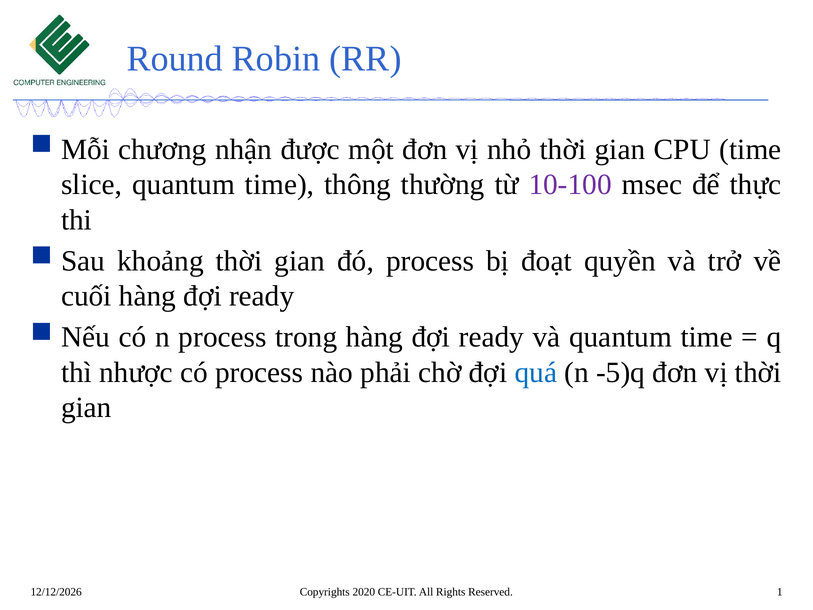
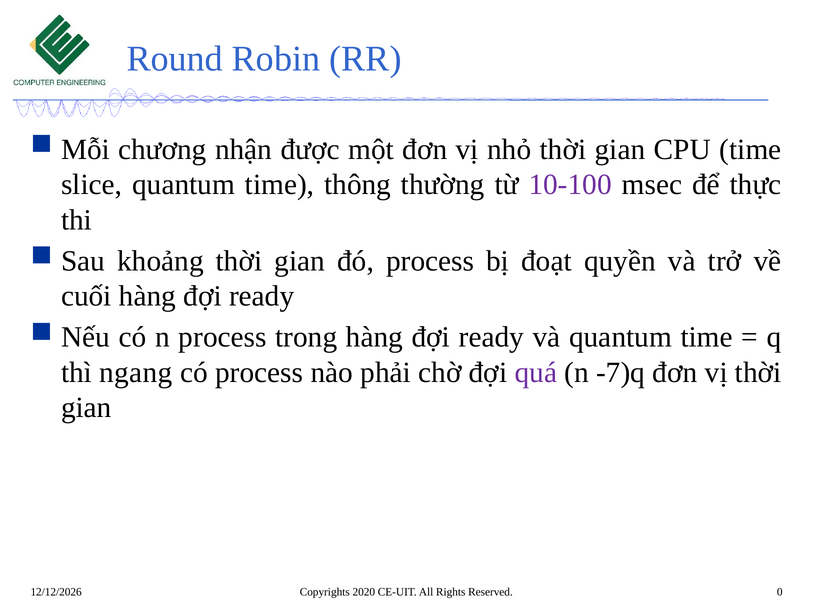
nhược: nhược -> ngang
quá colour: blue -> purple
-5)q: -5)q -> -7)q
1: 1 -> 0
